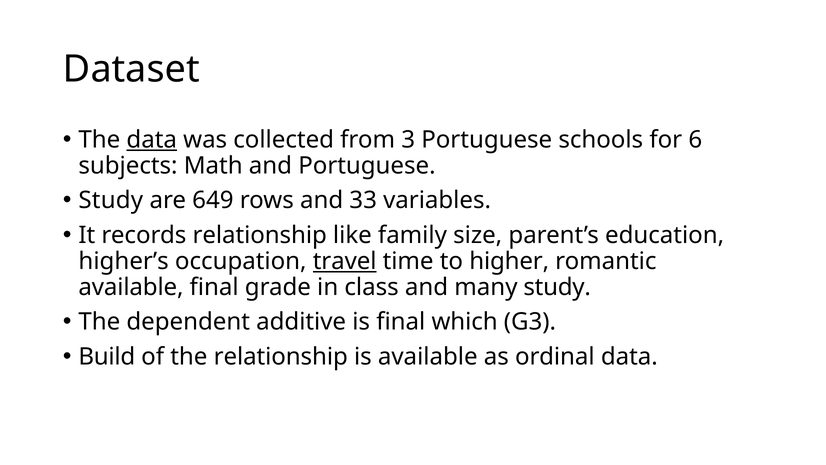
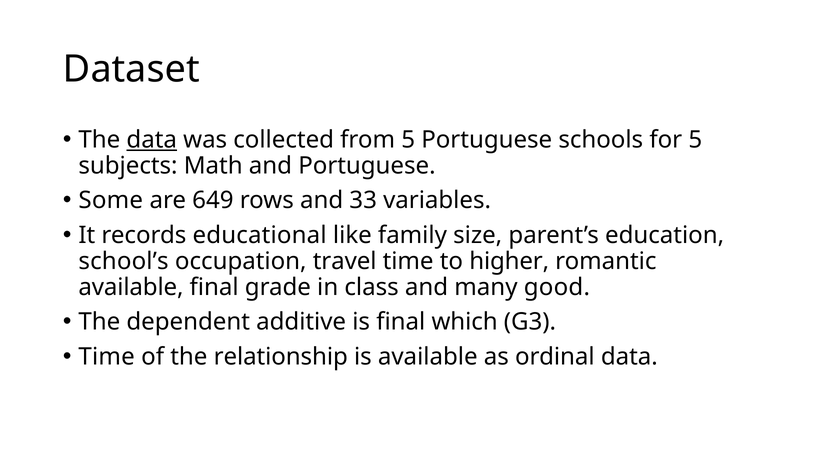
from 3: 3 -> 5
for 6: 6 -> 5
Study at (111, 200): Study -> Some
records relationship: relationship -> educational
higher’s: higher’s -> school’s
travel underline: present -> none
many study: study -> good
Build at (107, 356): Build -> Time
